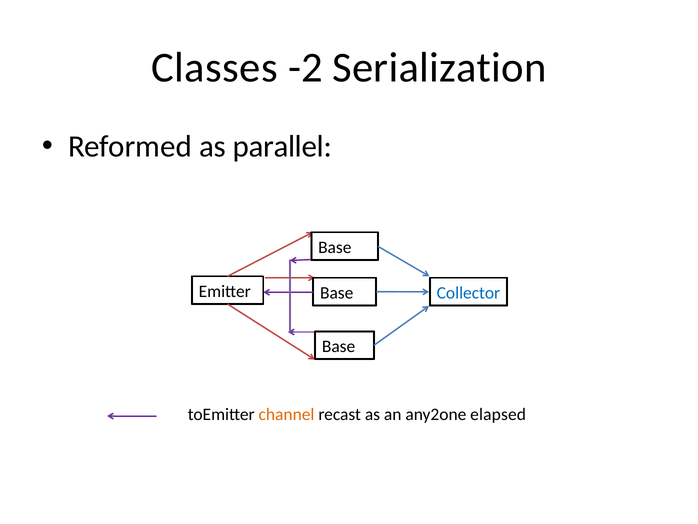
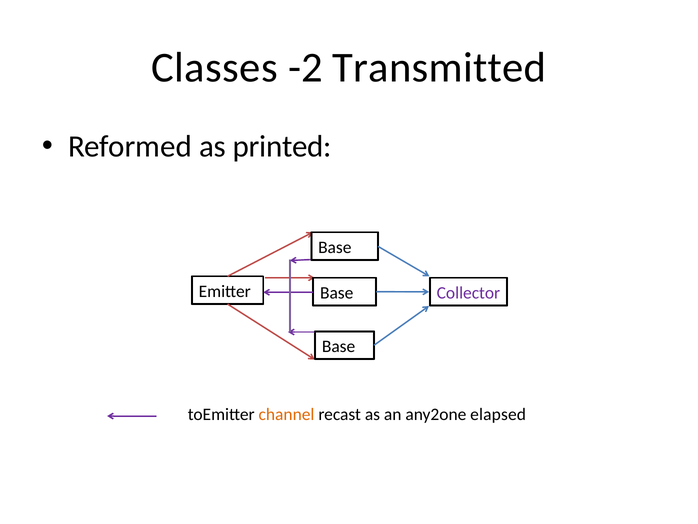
Serialization: Serialization -> Transmitted
parallel: parallel -> printed
Collector colour: blue -> purple
